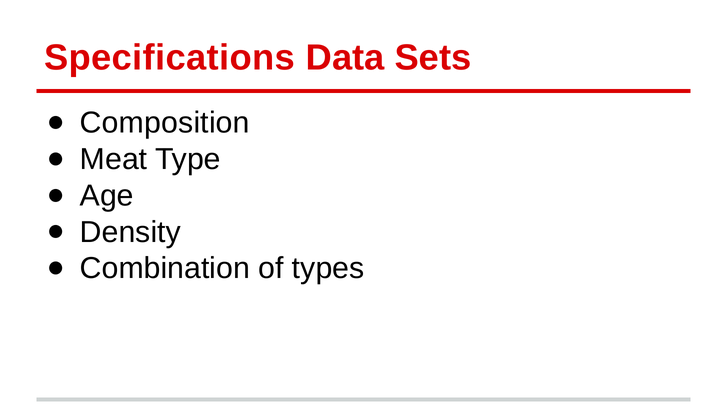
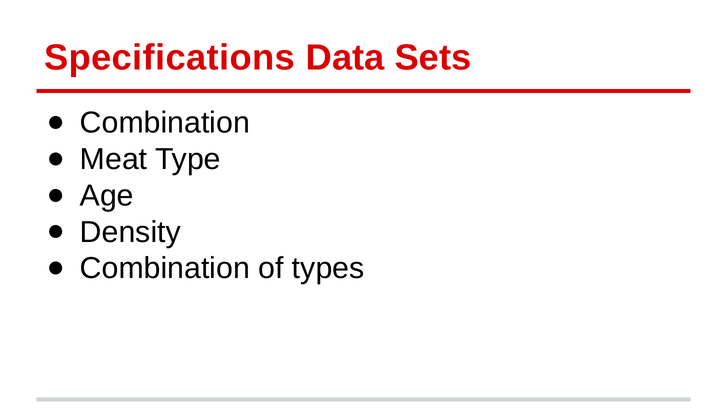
Composition at (165, 123): Composition -> Combination
